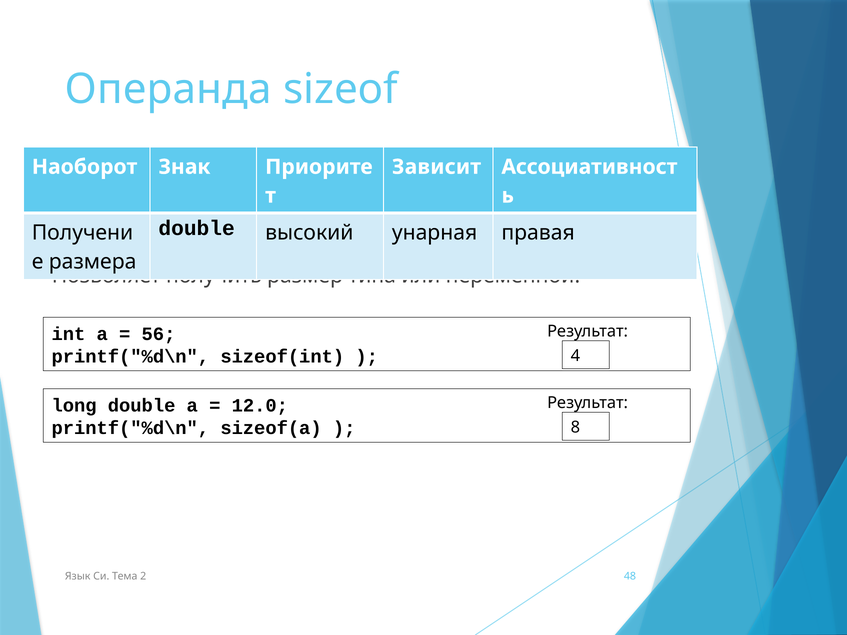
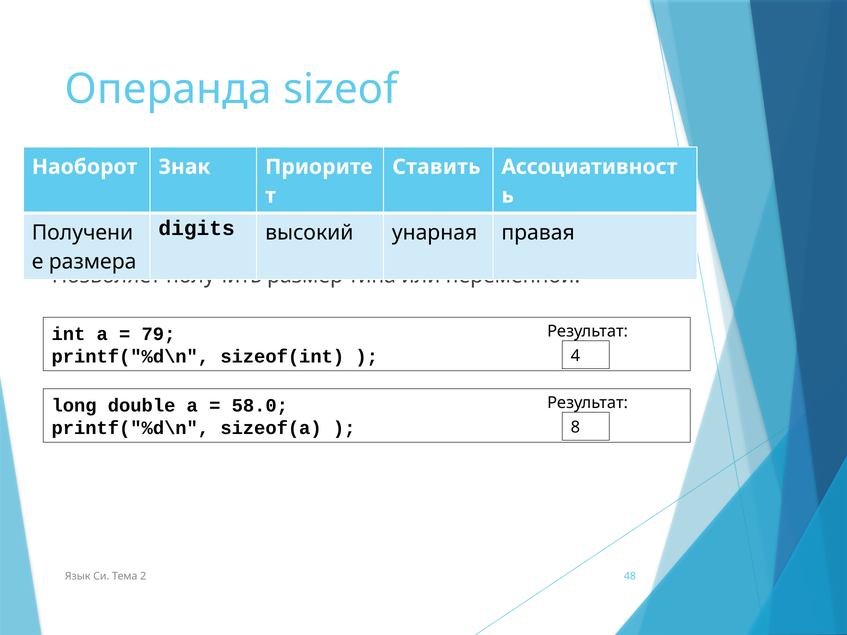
Зависит: Зависит -> Ставить
double at (197, 228): double -> digits
56: 56 -> 79
12.0: 12.0 -> 58.0
